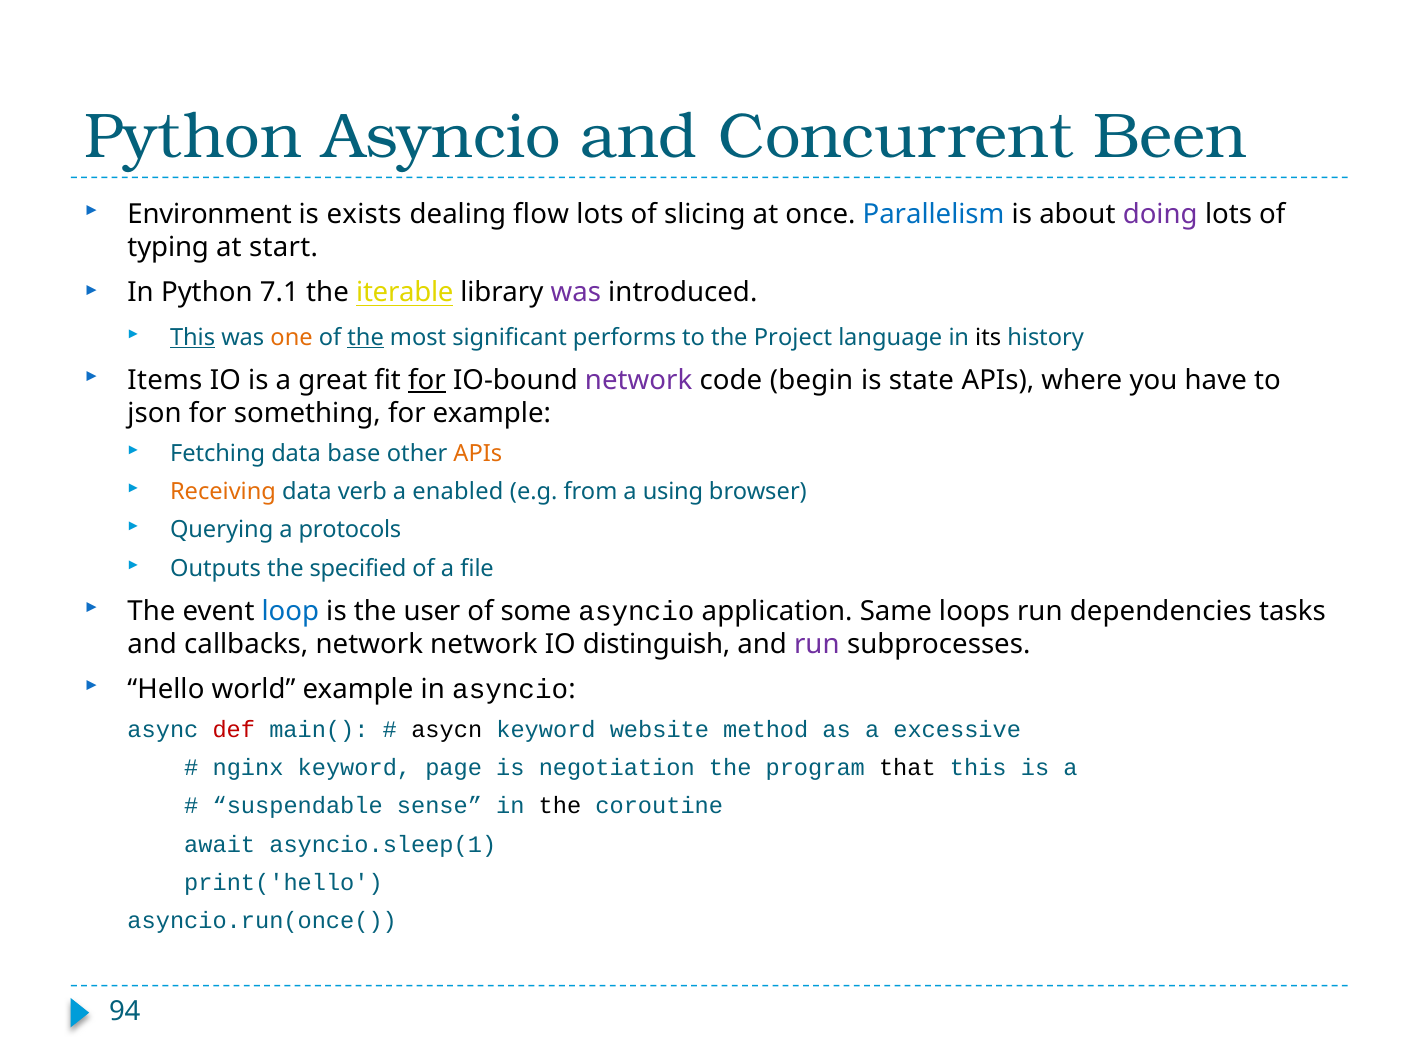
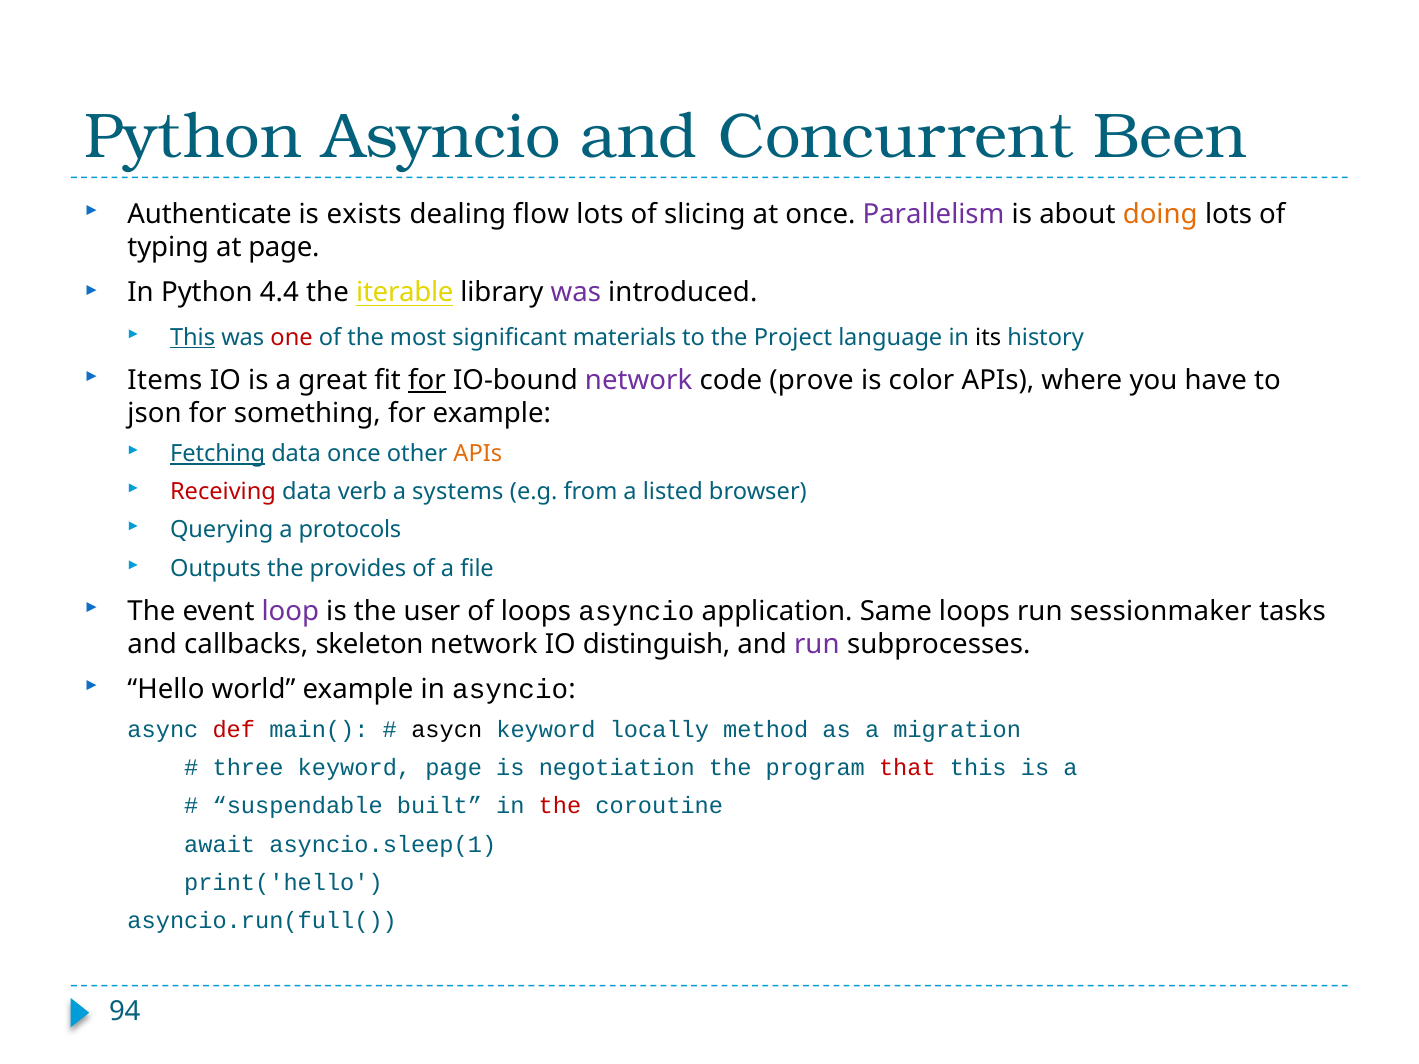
Environment: Environment -> Authenticate
Parallelism colour: blue -> purple
doing colour: purple -> orange
at start: start -> page
7.1: 7.1 -> 4.4
one colour: orange -> red
the at (366, 338) underline: present -> none
performs: performs -> materials
begin: begin -> prove
state: state -> color
Fetching underline: none -> present
data base: base -> once
Receiving colour: orange -> red
enabled: enabled -> systems
using: using -> listed
specified: specified -> provides
loop colour: blue -> purple
of some: some -> loops
dependencies: dependencies -> sessionmaker
callbacks network: network -> skeleton
website: website -> locally
excessive: excessive -> migration
nginx: nginx -> three
that colour: black -> red
sense: sense -> built
the at (560, 806) colour: black -> red
asyncio.run(once(: asyncio.run(once( -> asyncio.run(full(
